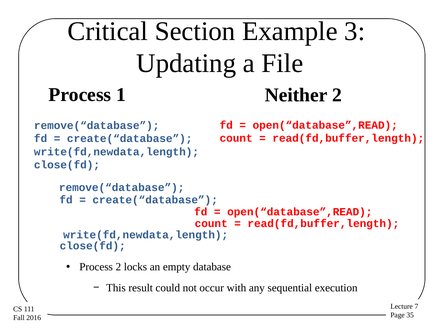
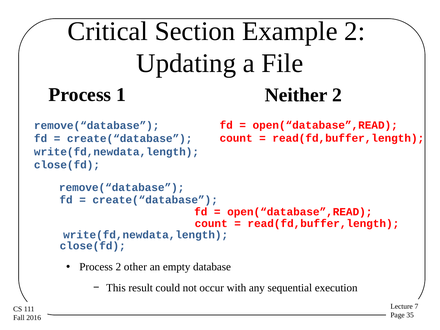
Example 3: 3 -> 2
locks: locks -> other
